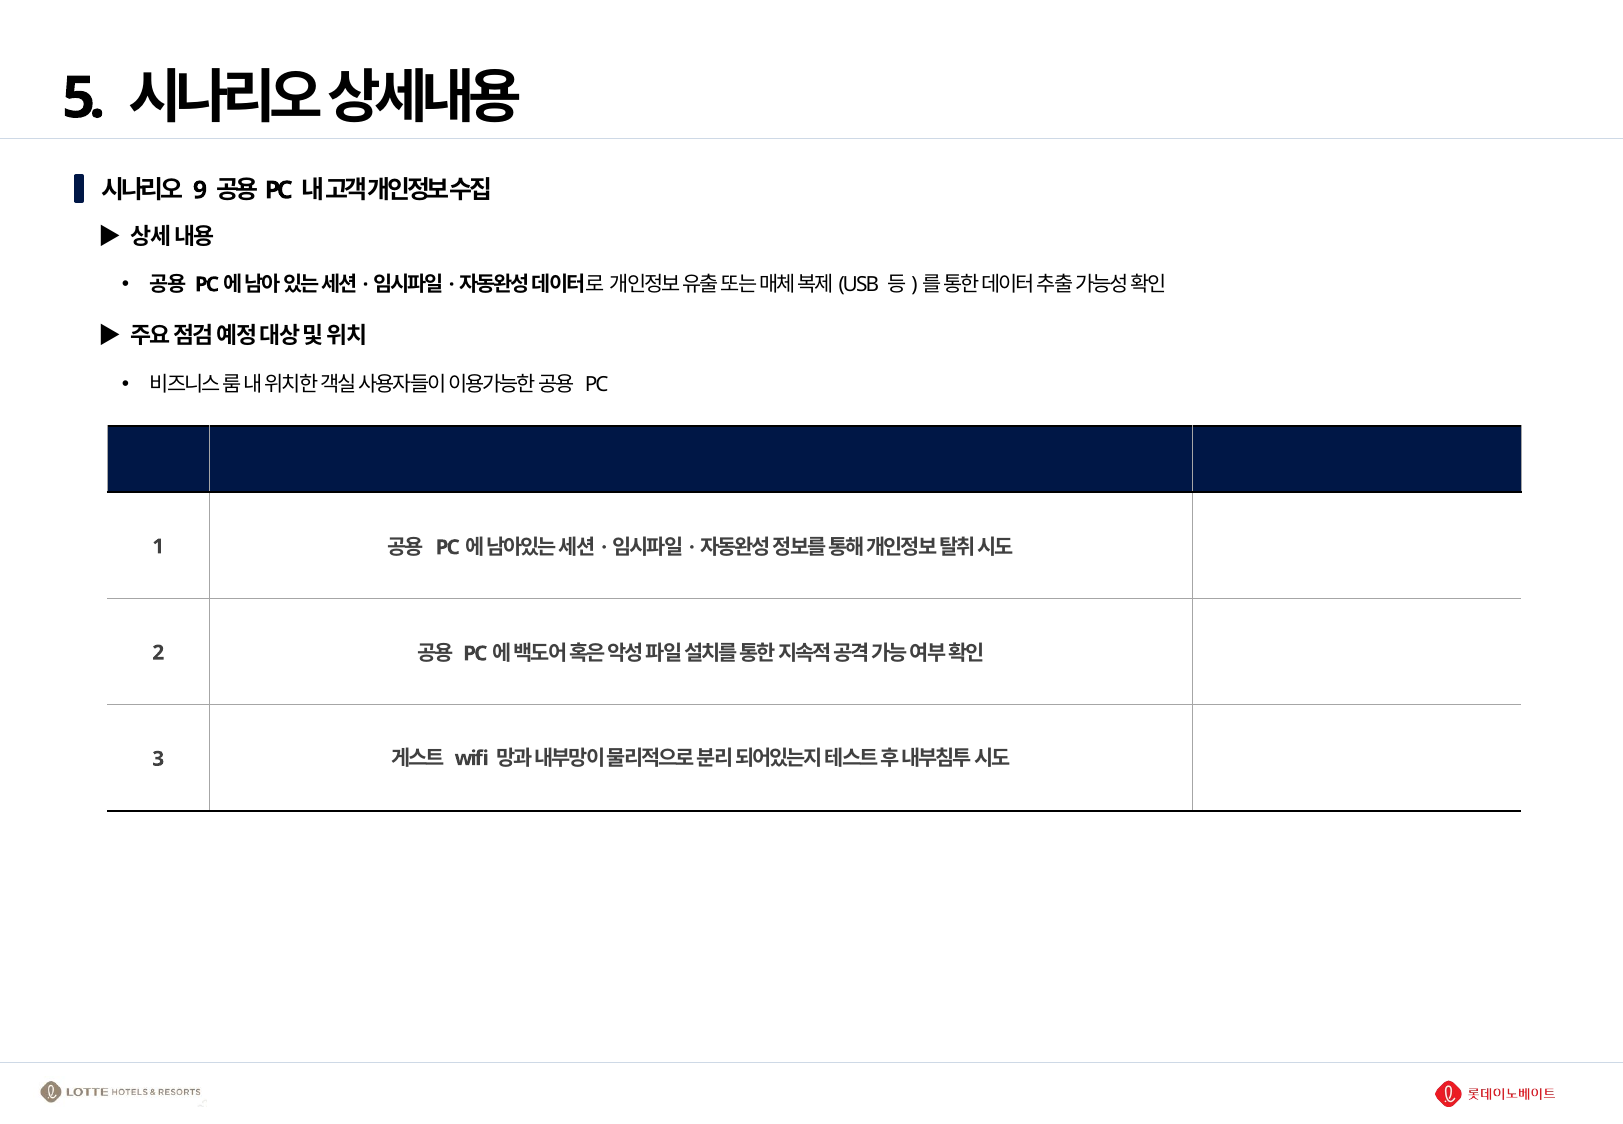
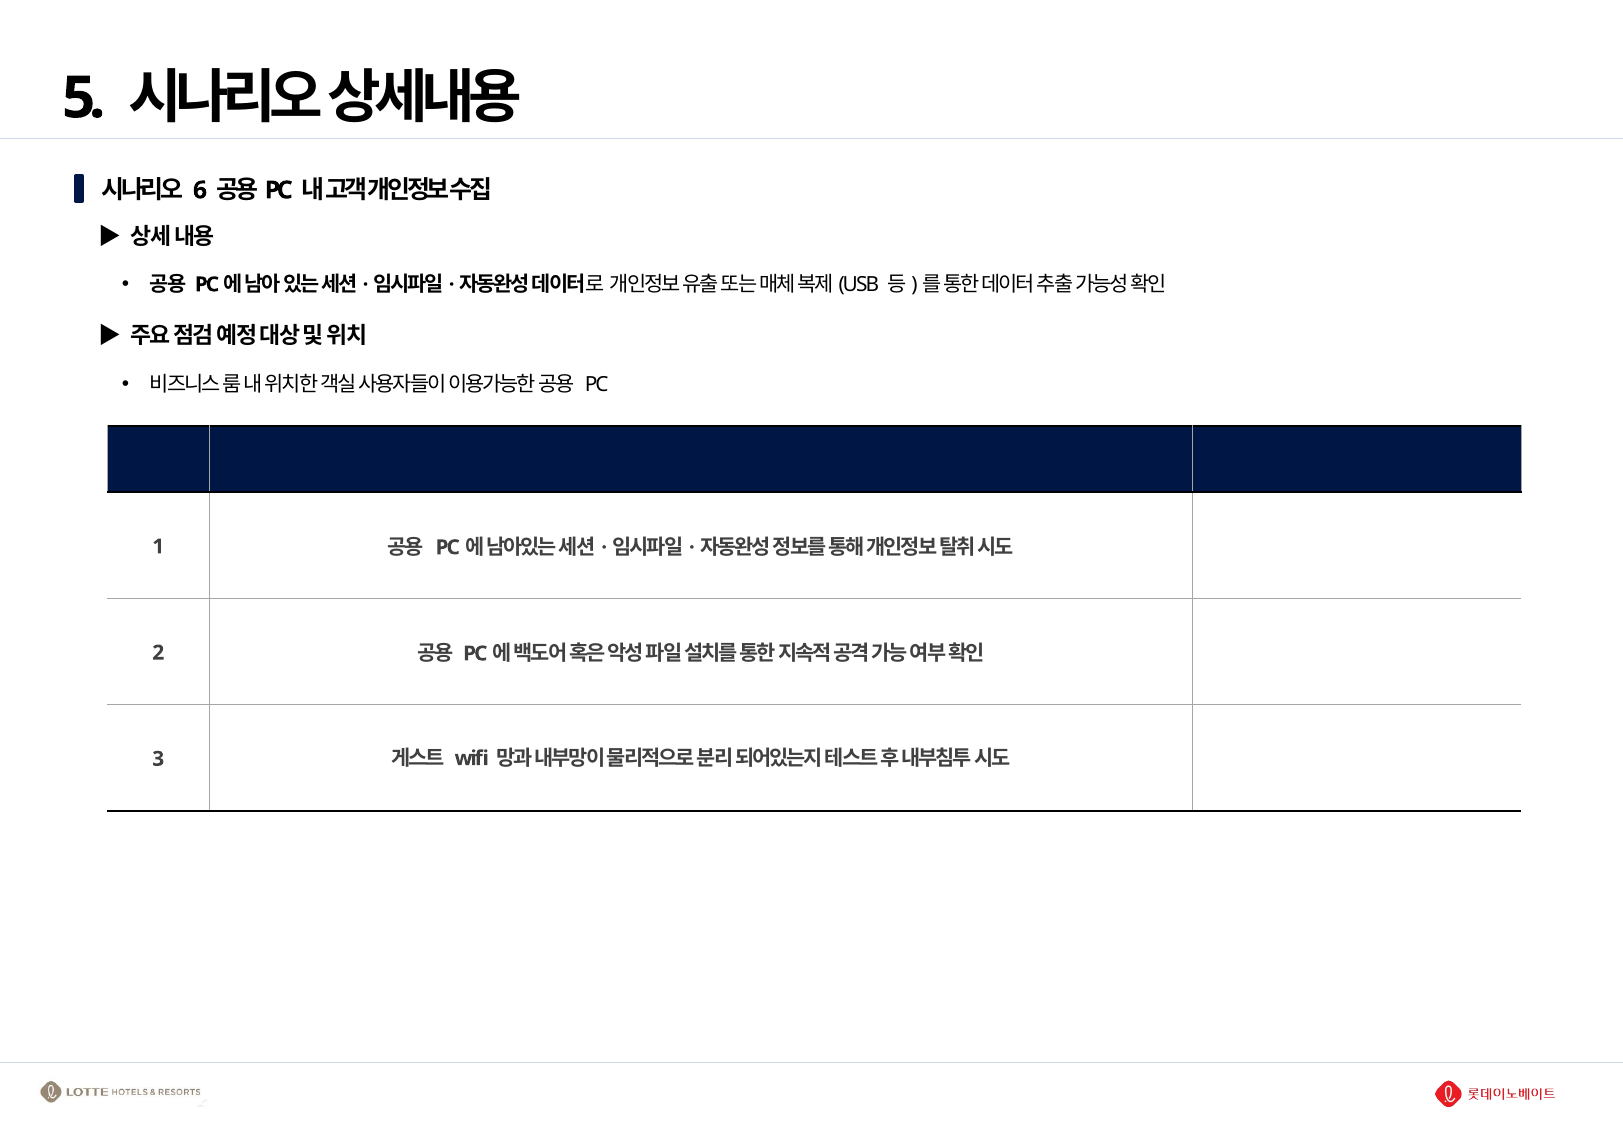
9: 9 -> 6
